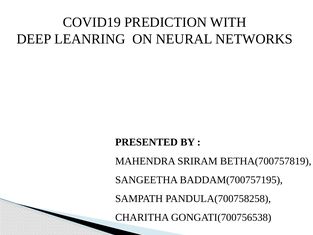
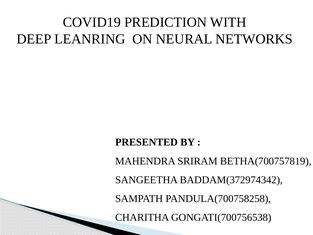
BADDAM(700757195: BADDAM(700757195 -> BADDAM(372974342
